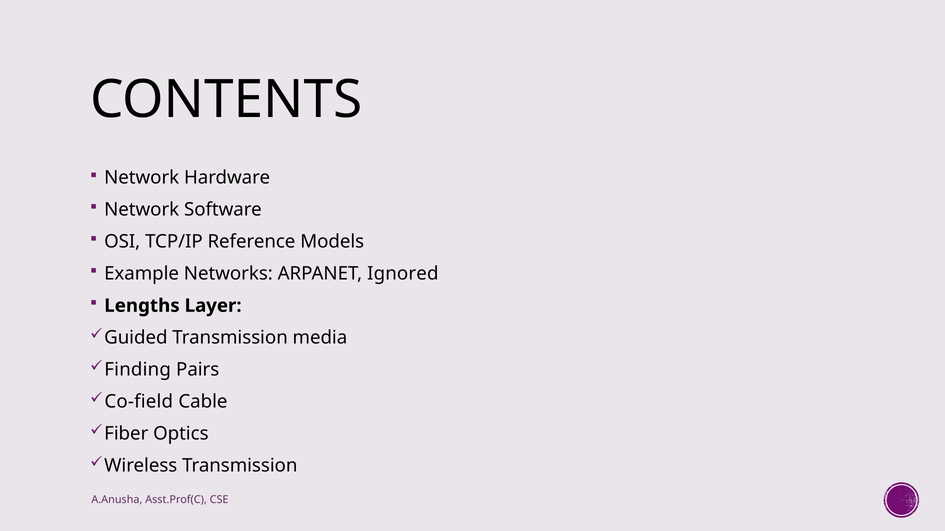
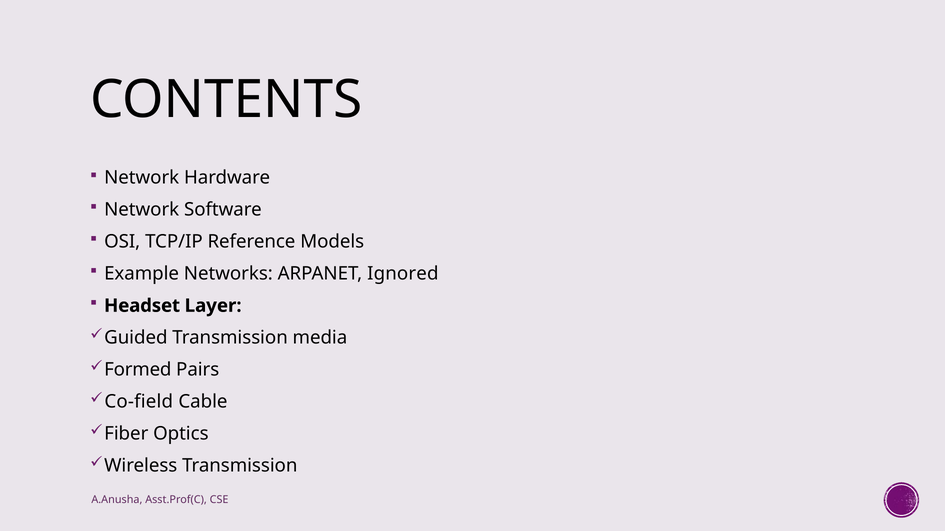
Lengths: Lengths -> Headset
Finding: Finding -> Formed
